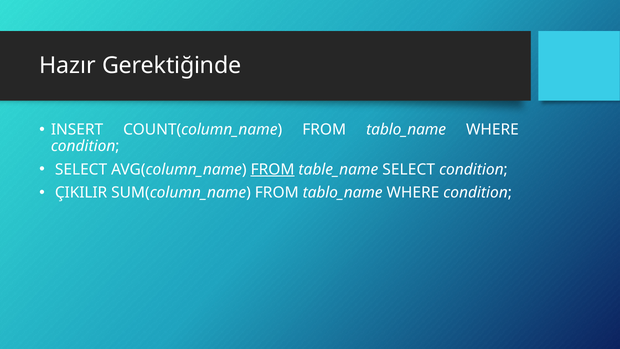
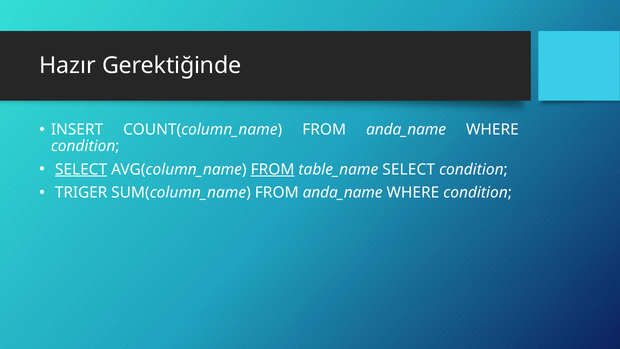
COUNT(column_name FROM tablo_name: tablo_name -> anda_name
SELECT at (81, 169) underline: none -> present
ÇIKILIR: ÇIKILIR -> TRIGER
SUM(column_name FROM tablo_name: tablo_name -> anda_name
